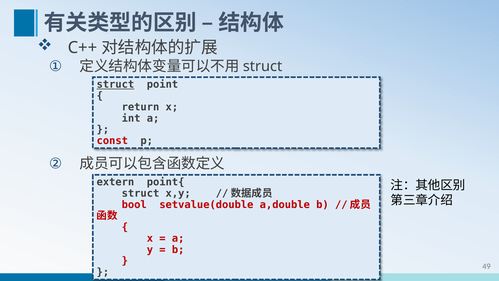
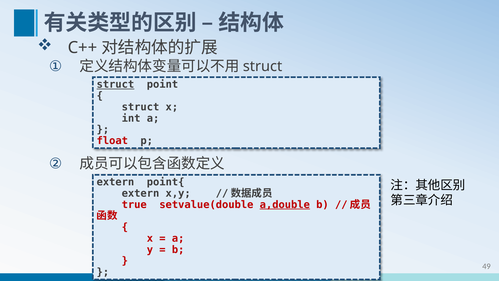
return at (140, 107): return -> struct
const: const -> float
struct at (140, 193): struct -> extern
bool: bool -> true
a,double underline: none -> present
